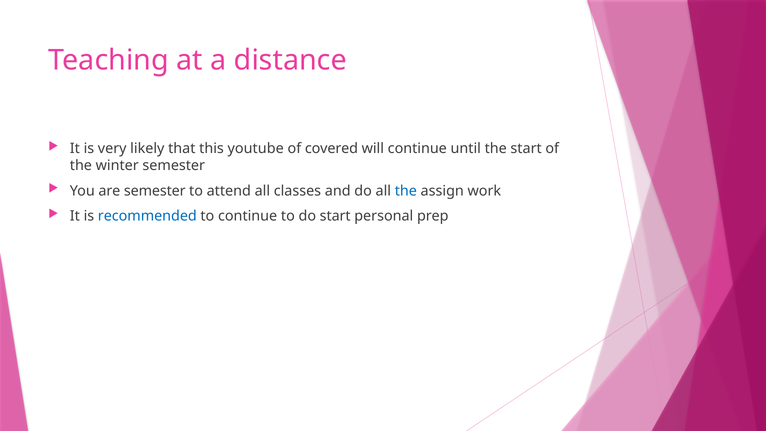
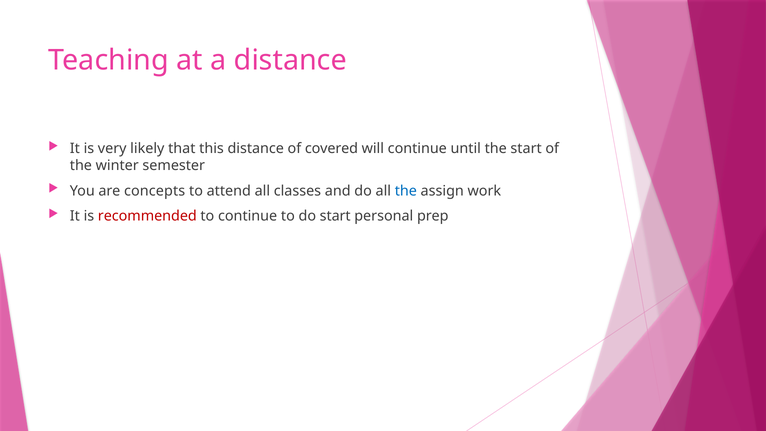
this youtube: youtube -> distance
are semester: semester -> concepts
recommended colour: blue -> red
